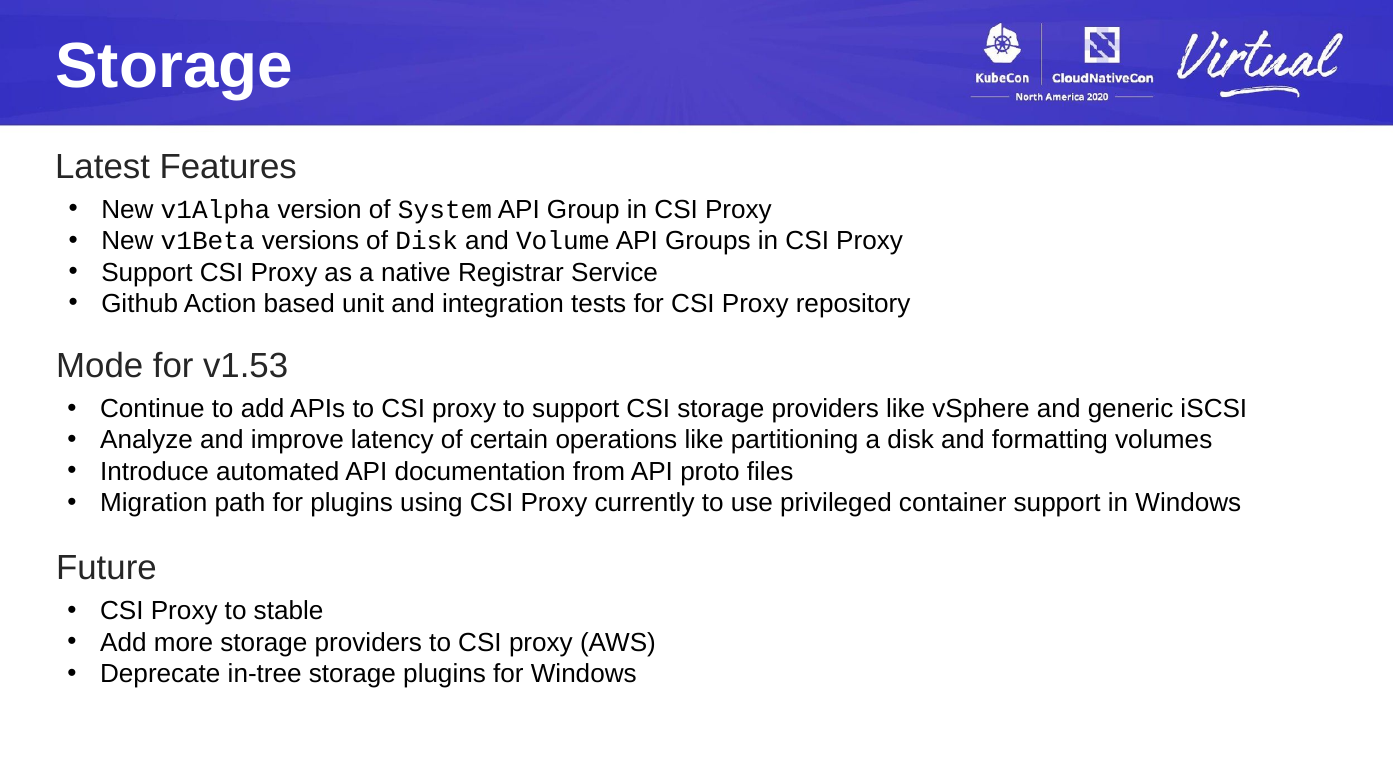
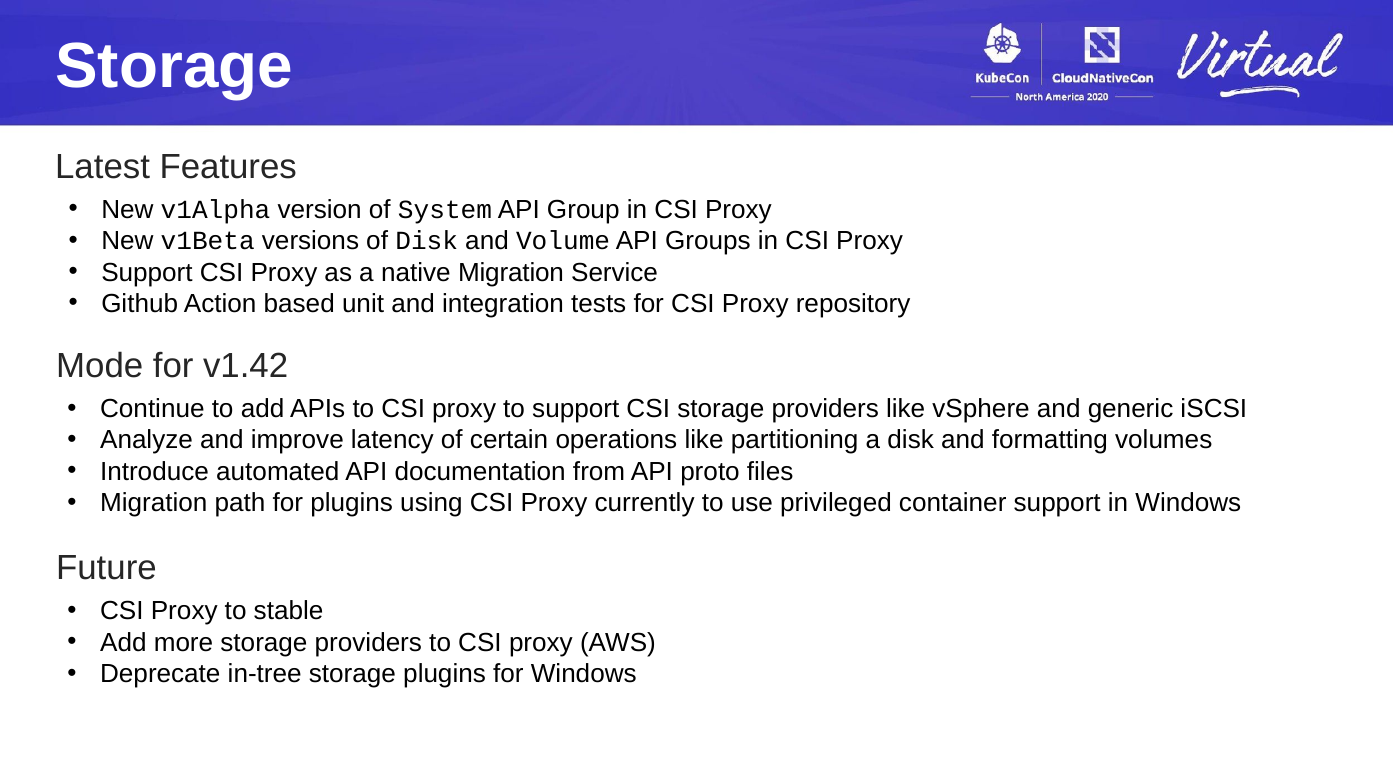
native Registrar: Registrar -> Migration
v1.53: v1.53 -> v1.42
